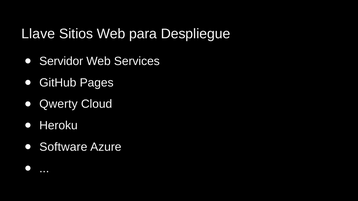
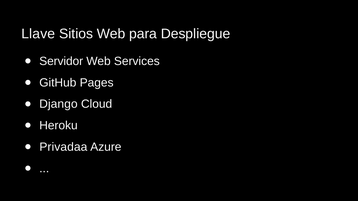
Qwerty: Qwerty -> Django
Software: Software -> Privadaa
